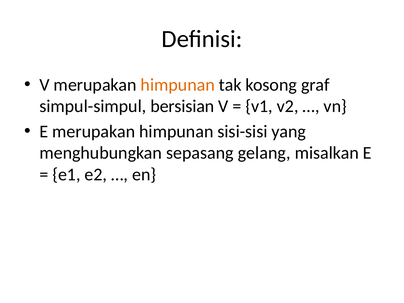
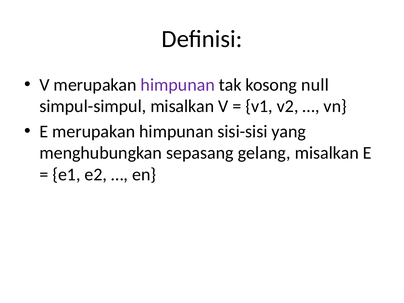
himpunan at (178, 85) colour: orange -> purple
graf: graf -> null
simpul-simpul bersisian: bersisian -> misalkan
